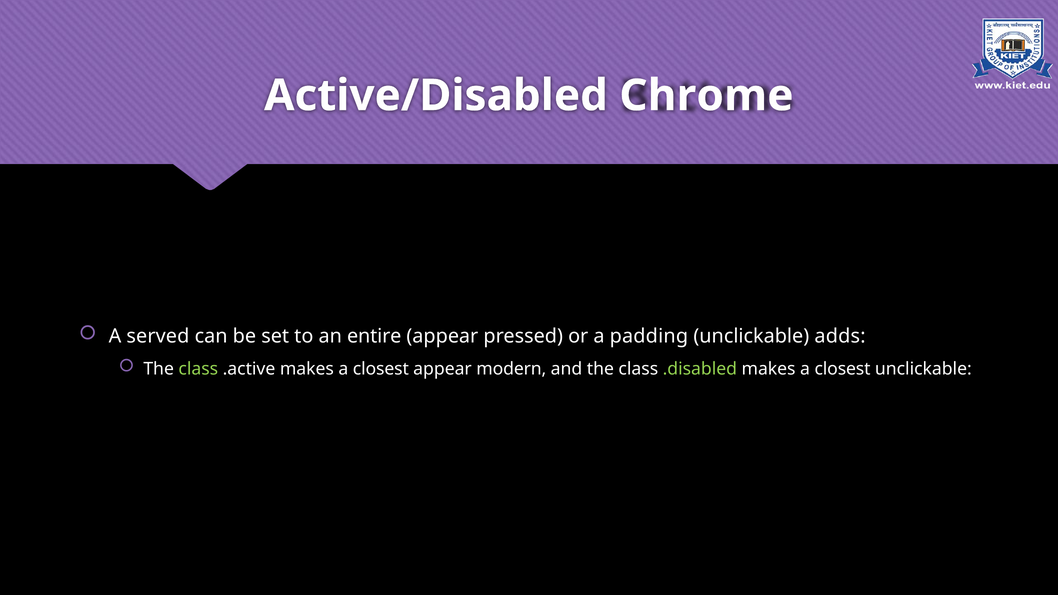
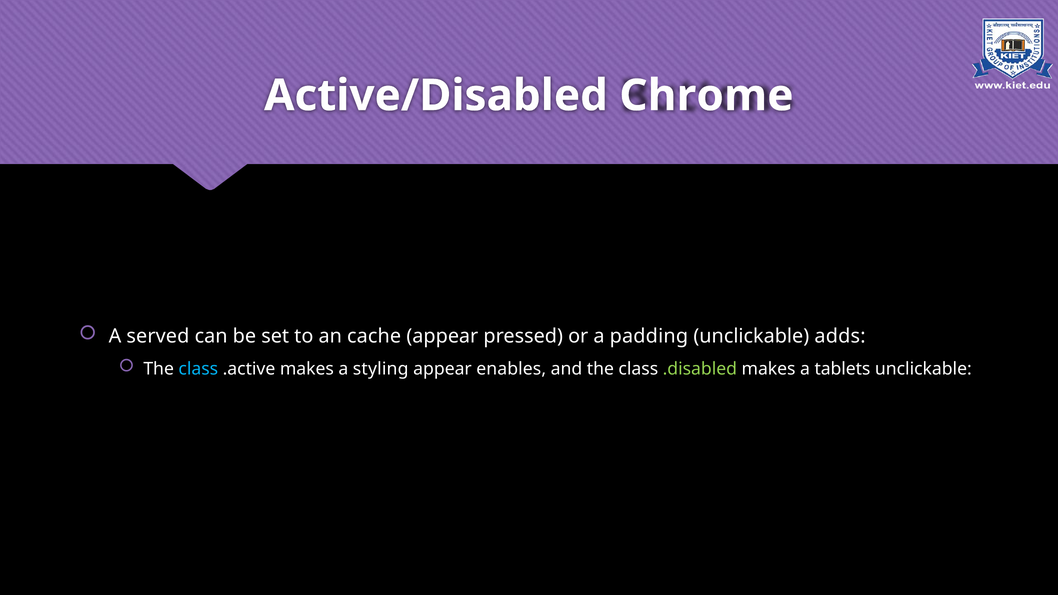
entire: entire -> cache
class at (198, 369) colour: light green -> light blue
.active makes a closest: closest -> styling
modern: modern -> enables
closest at (843, 369): closest -> tablets
